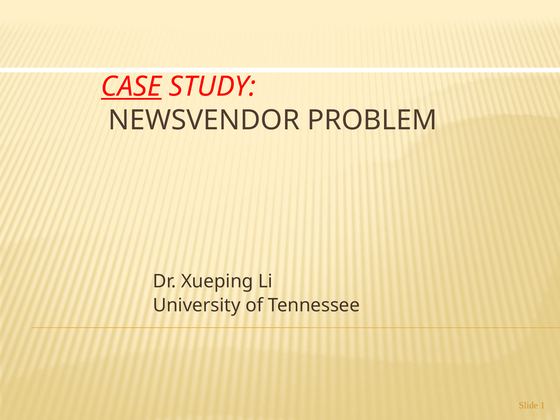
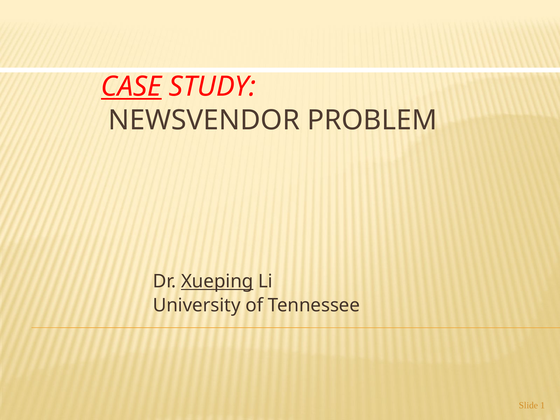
Xueping underline: none -> present
